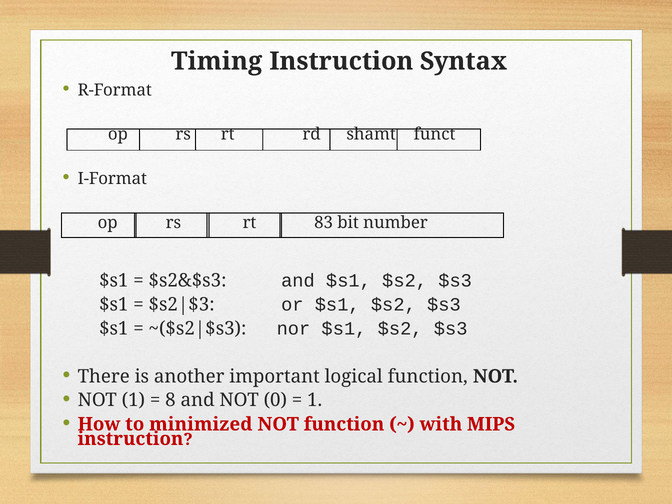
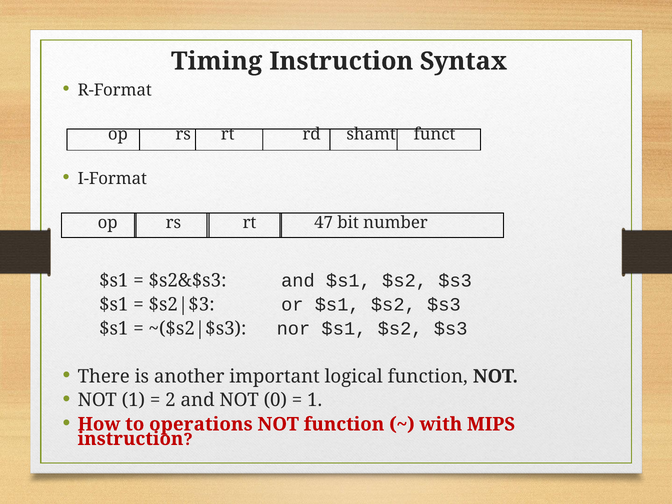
83: 83 -> 47
8: 8 -> 2
minimized: minimized -> operations
